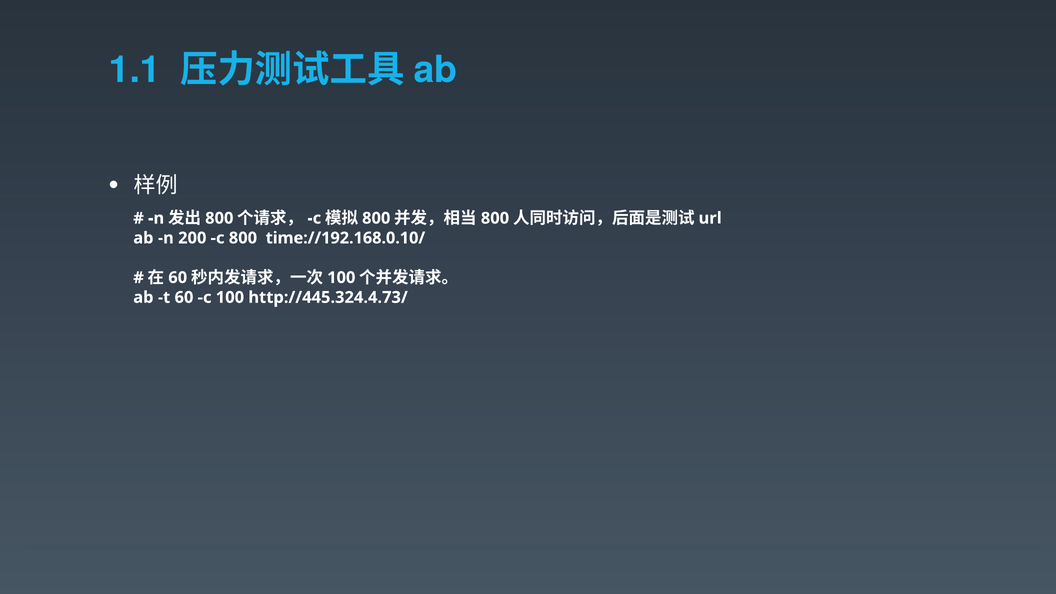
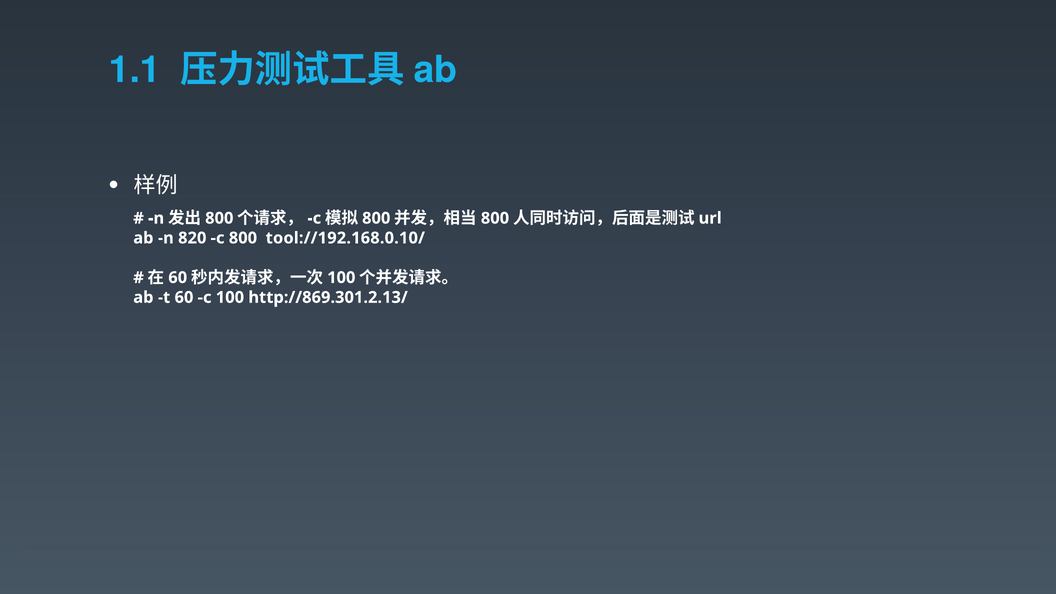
200: 200 -> 820
time://192.168.0.10/: time://192.168.0.10/ -> tool://192.168.0.10/
http://445.324.4.73/: http://445.324.4.73/ -> http://869.301.2.13/
